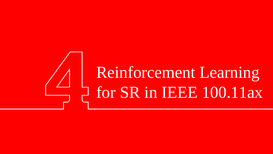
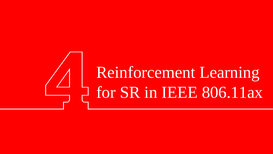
100.11ax: 100.11ax -> 806.11ax
